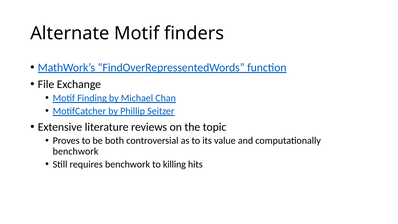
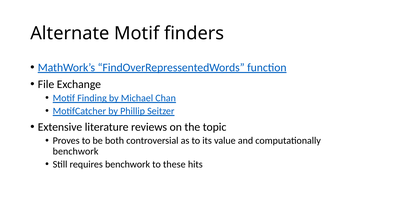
killing: killing -> these
